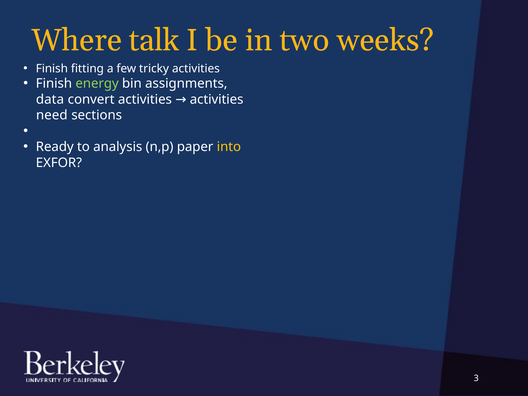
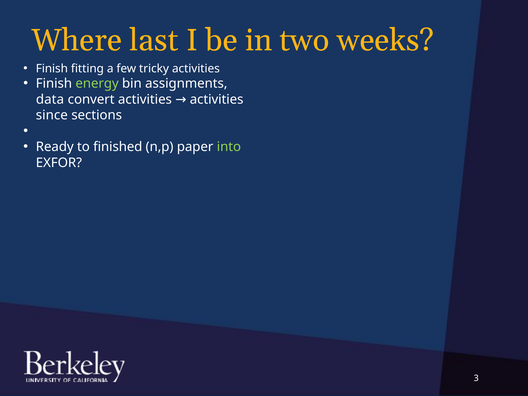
talk: talk -> last
need: need -> since
analysis: analysis -> finished
into colour: yellow -> light green
